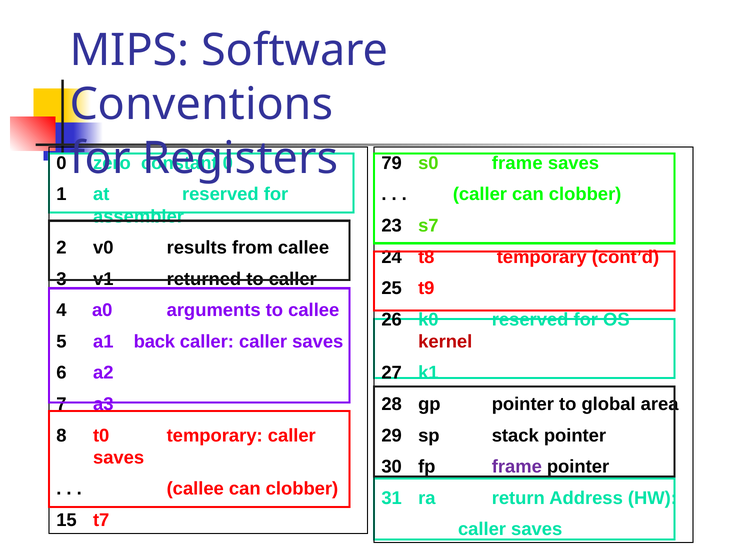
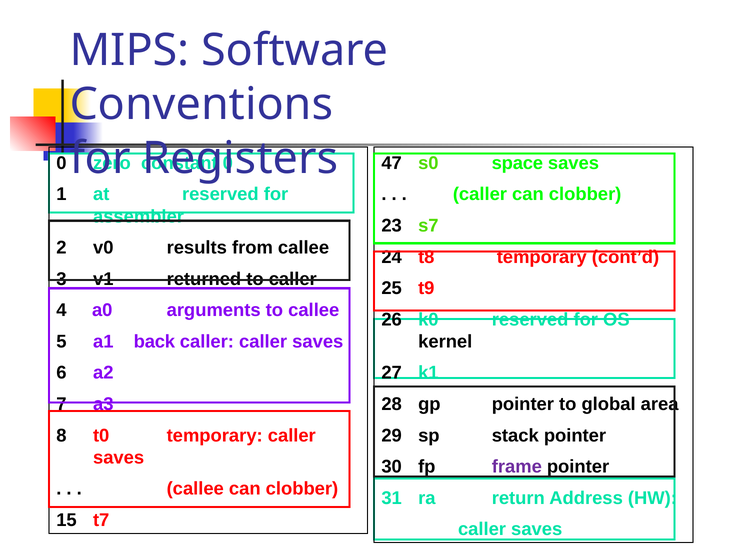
79: 79 -> 47
s0 frame: frame -> space
kernel colour: red -> black
